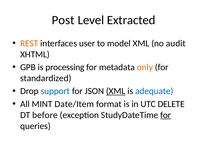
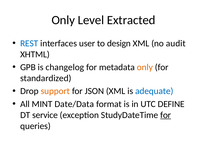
Post at (63, 20): Post -> Only
REST colour: orange -> blue
model: model -> design
processing: processing -> changelog
support colour: blue -> orange
XML at (116, 91) underline: present -> none
Date/Item: Date/Item -> Date/Data
DELETE: DELETE -> DEFINE
before: before -> service
